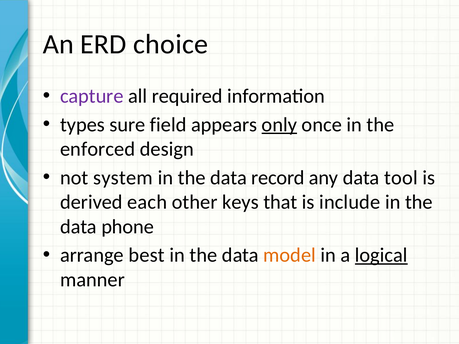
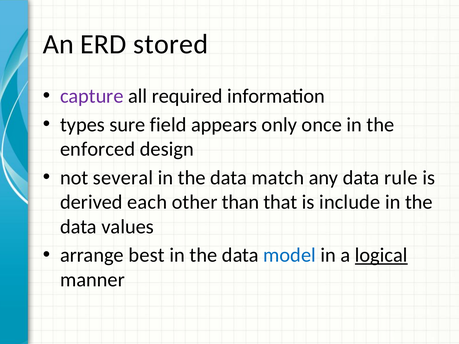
choice: choice -> stored
only underline: present -> none
system: system -> several
record: record -> match
tool: tool -> rule
keys: keys -> than
phone: phone -> values
model colour: orange -> blue
